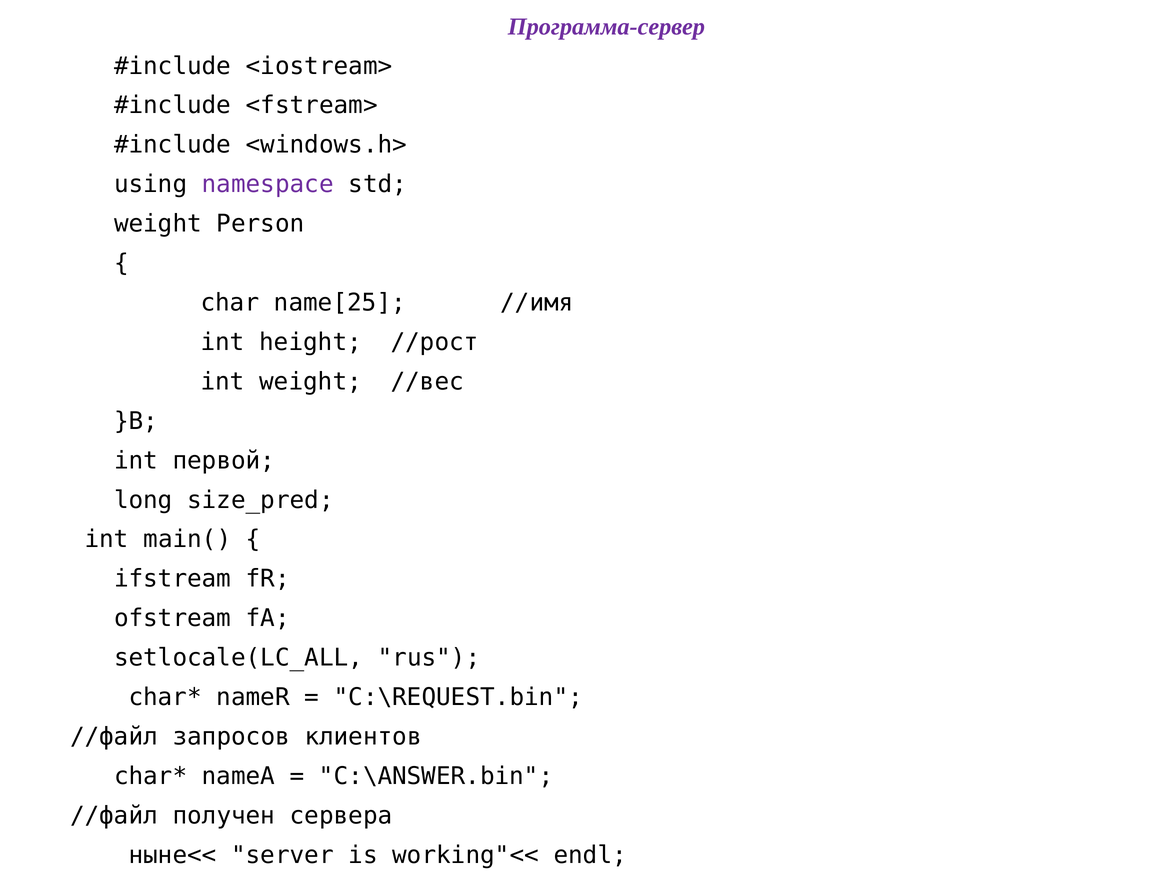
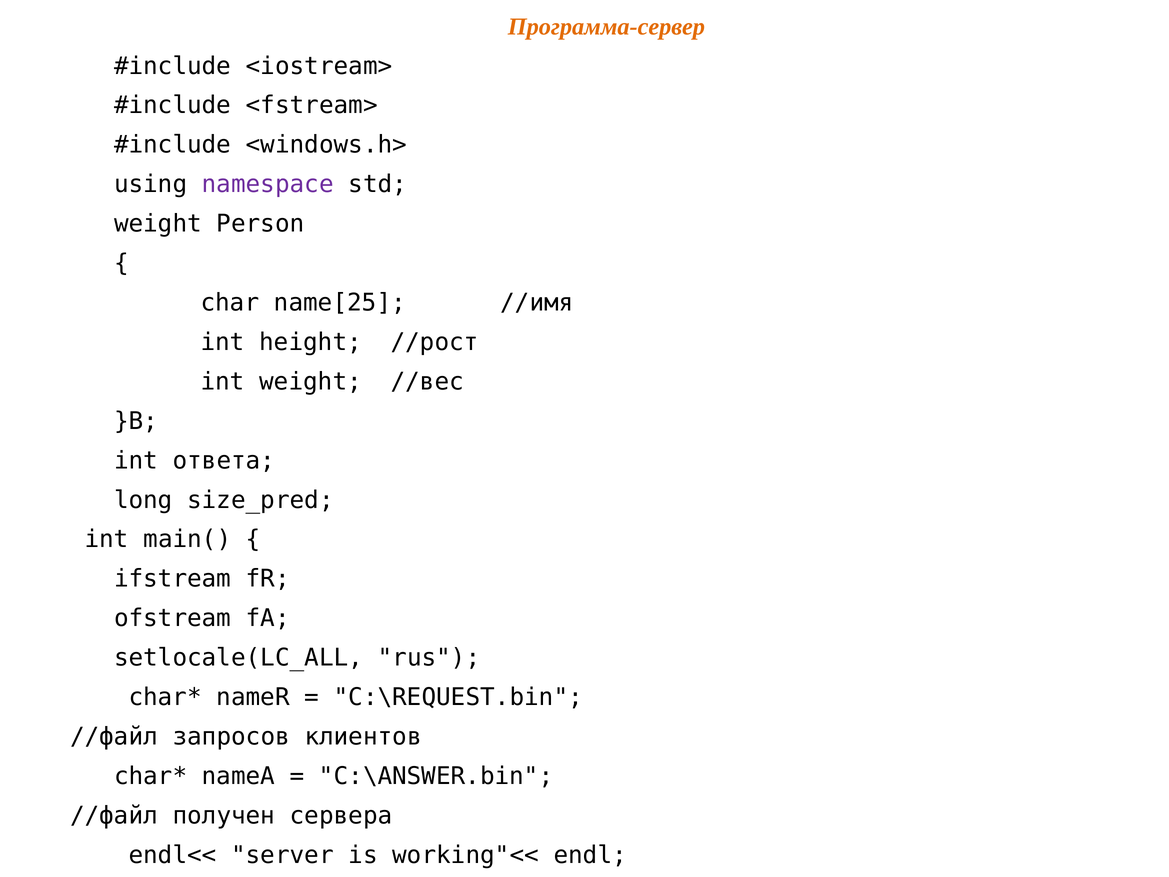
Программа-сервер colour: purple -> orange
первой: первой -> ответа
ныне<<: ныне<< -> endl<<
